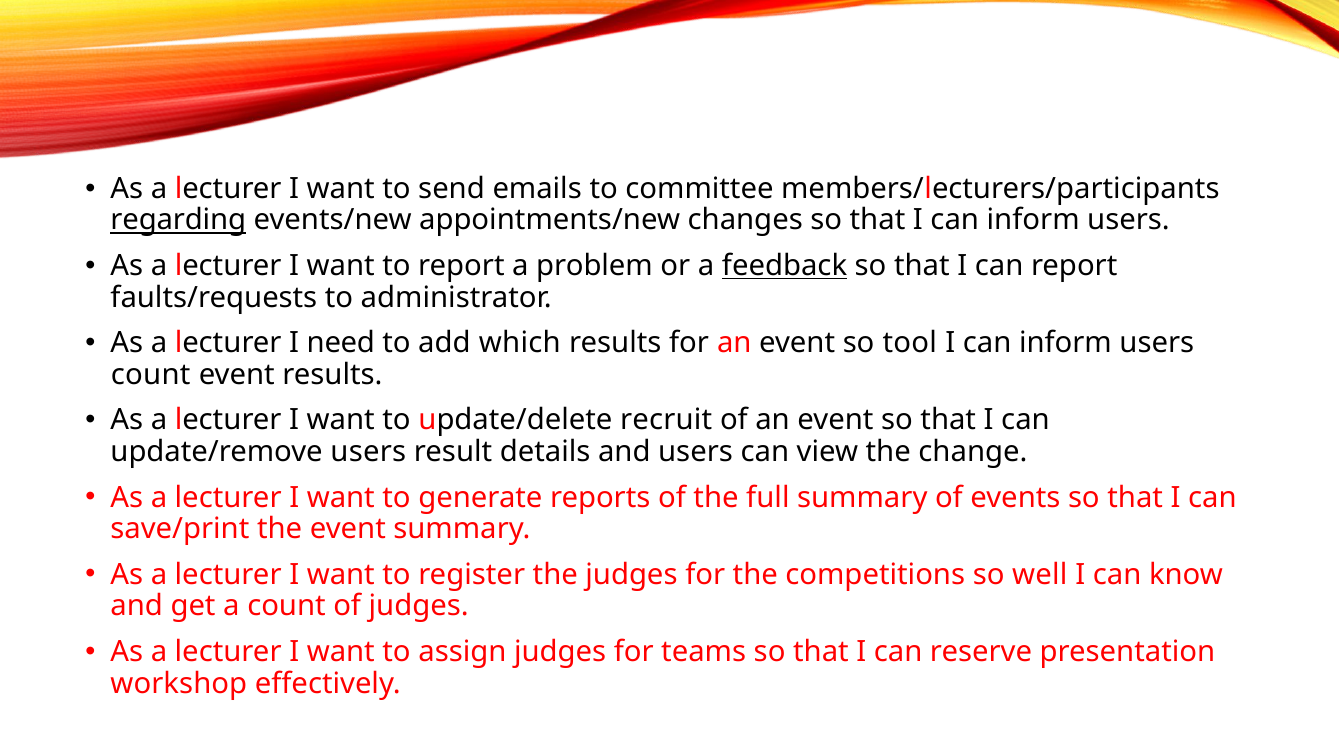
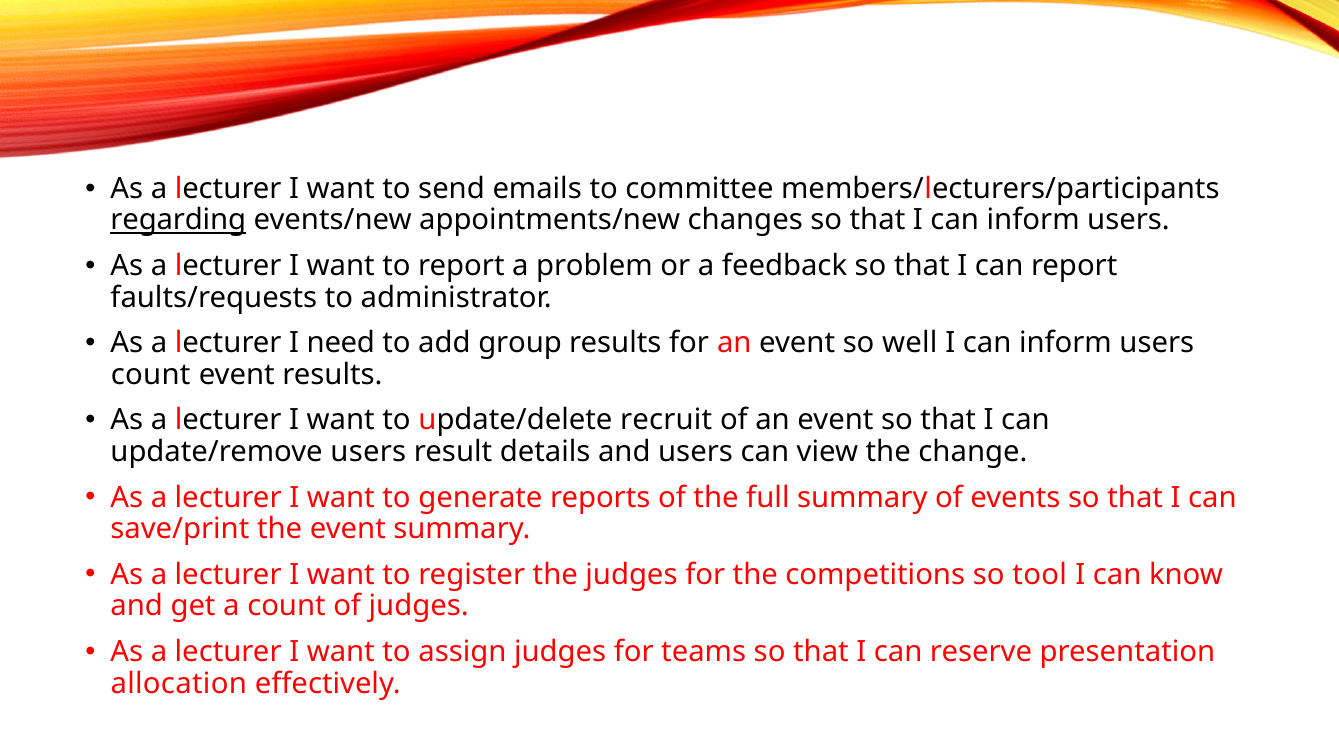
feedback underline: present -> none
which: which -> group
tool: tool -> well
well: well -> tool
workshop: workshop -> allocation
